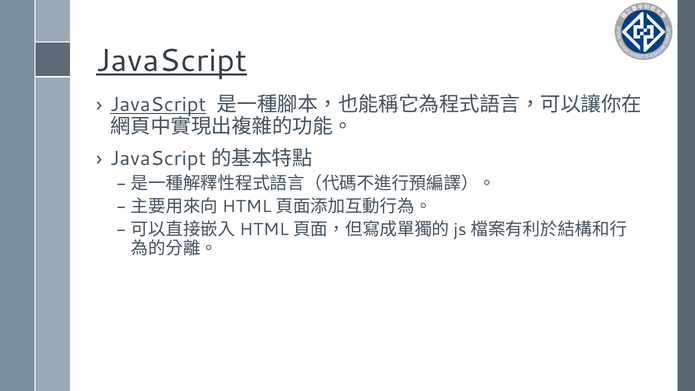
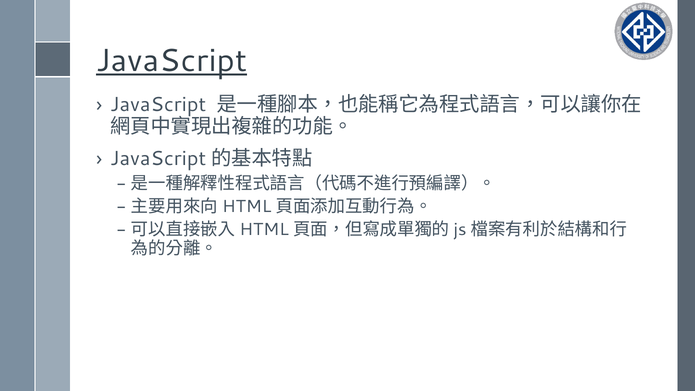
JavaScript at (158, 105) underline: present -> none
